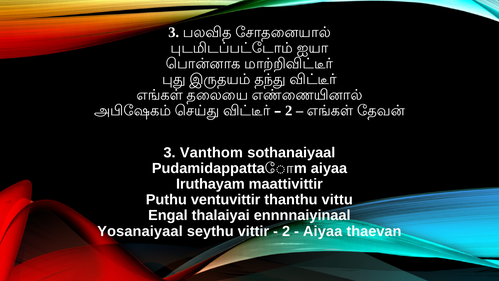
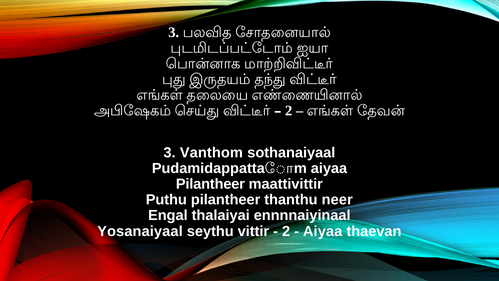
Iruthayam at (210, 184): Iruthayam -> Pilantheer
Puthu ventuvittir: ventuvittir -> pilantheer
vittu: vittu -> neer
